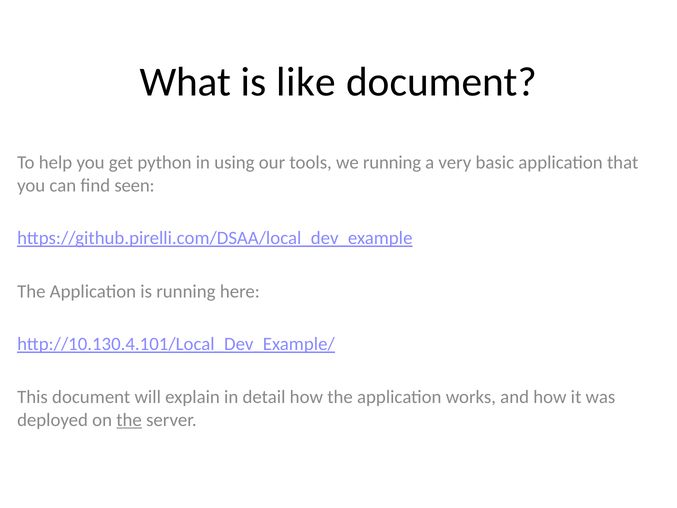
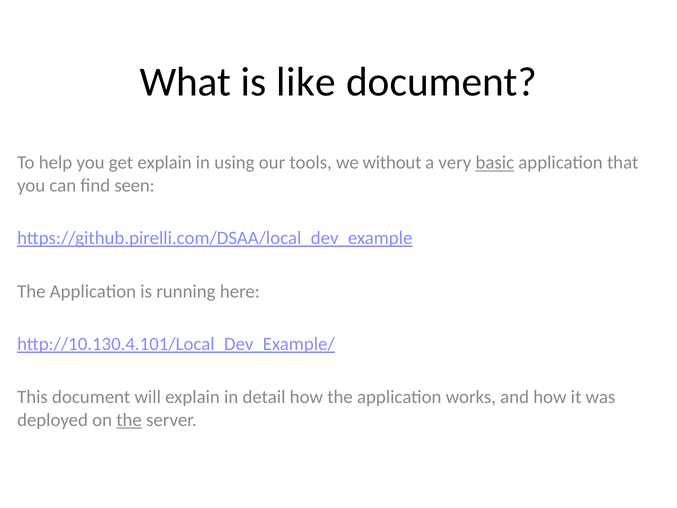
get python: python -> explain
we running: running -> without
basic underline: none -> present
